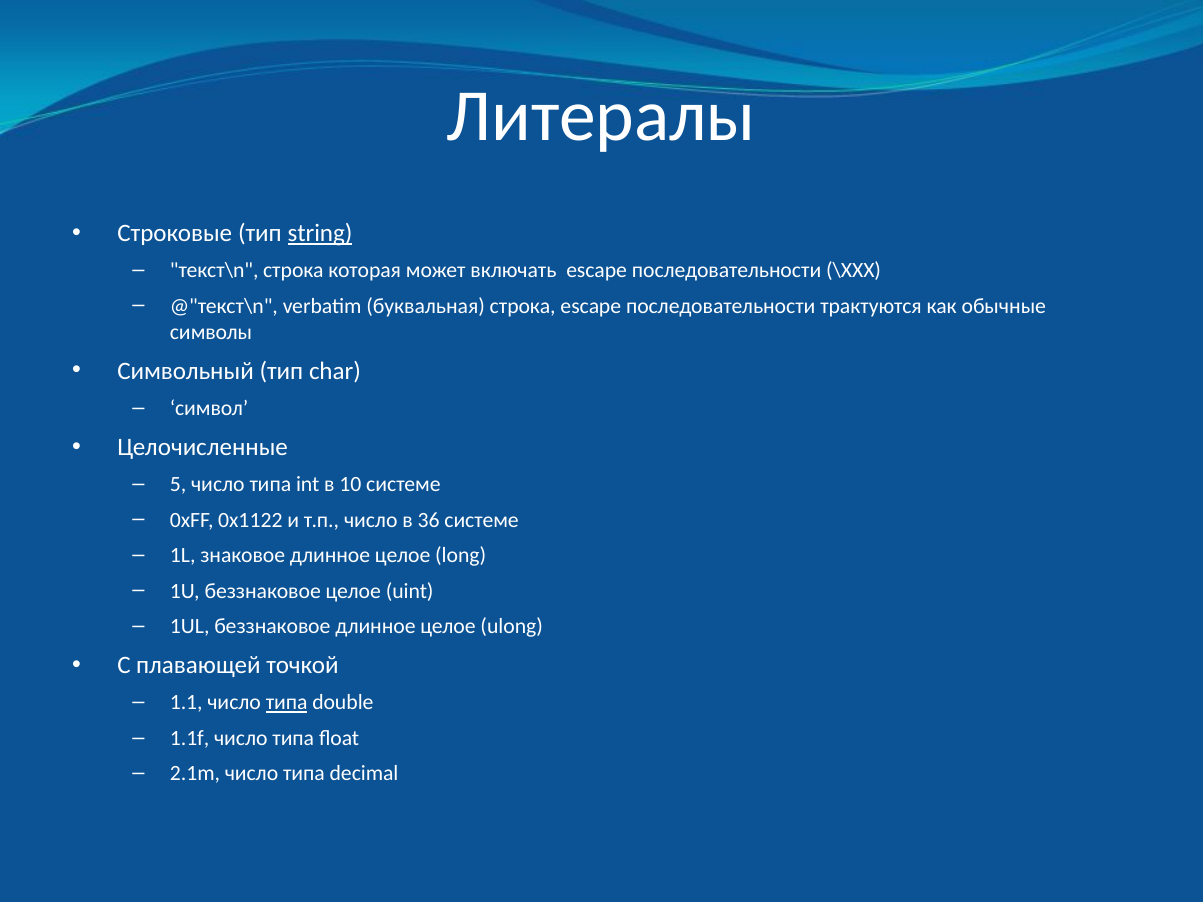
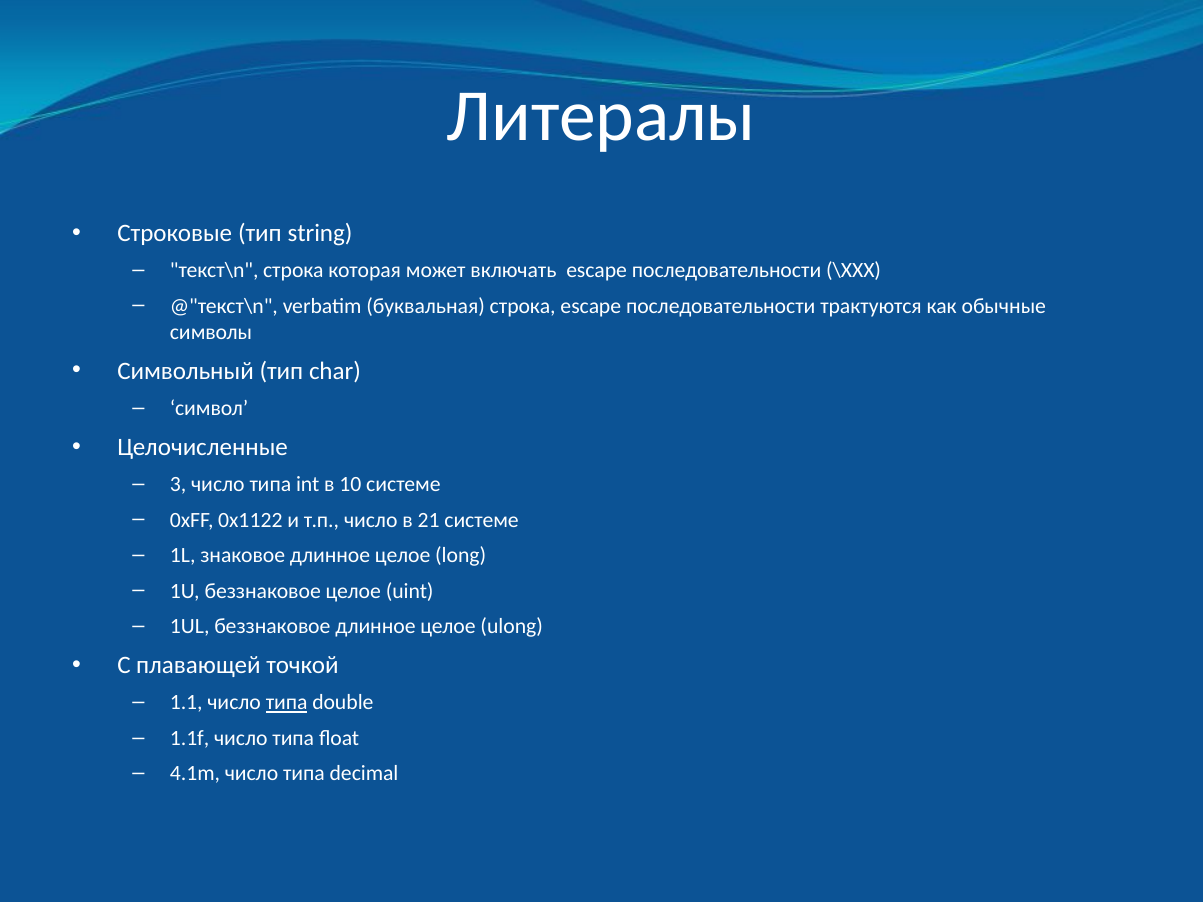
string underline: present -> none
5: 5 -> 3
36: 36 -> 21
2.1m: 2.1m -> 4.1m
